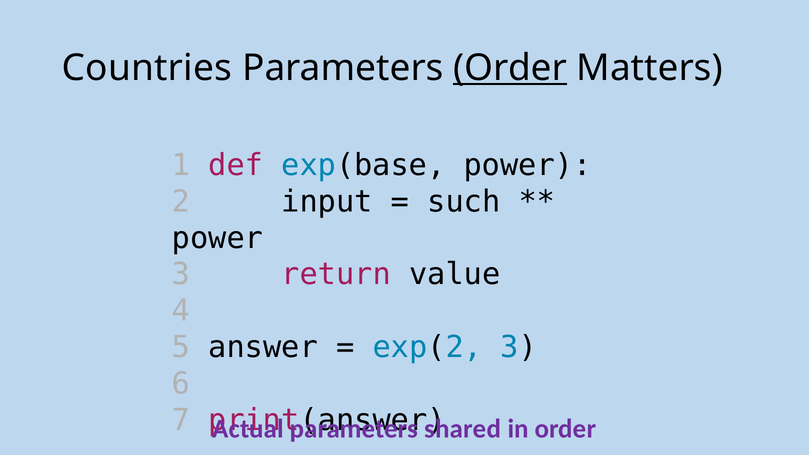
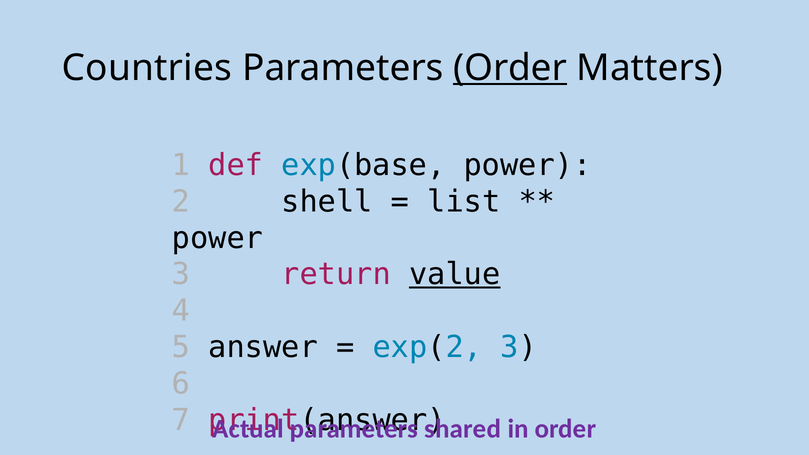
input: input -> shell
such: such -> list
value underline: none -> present
